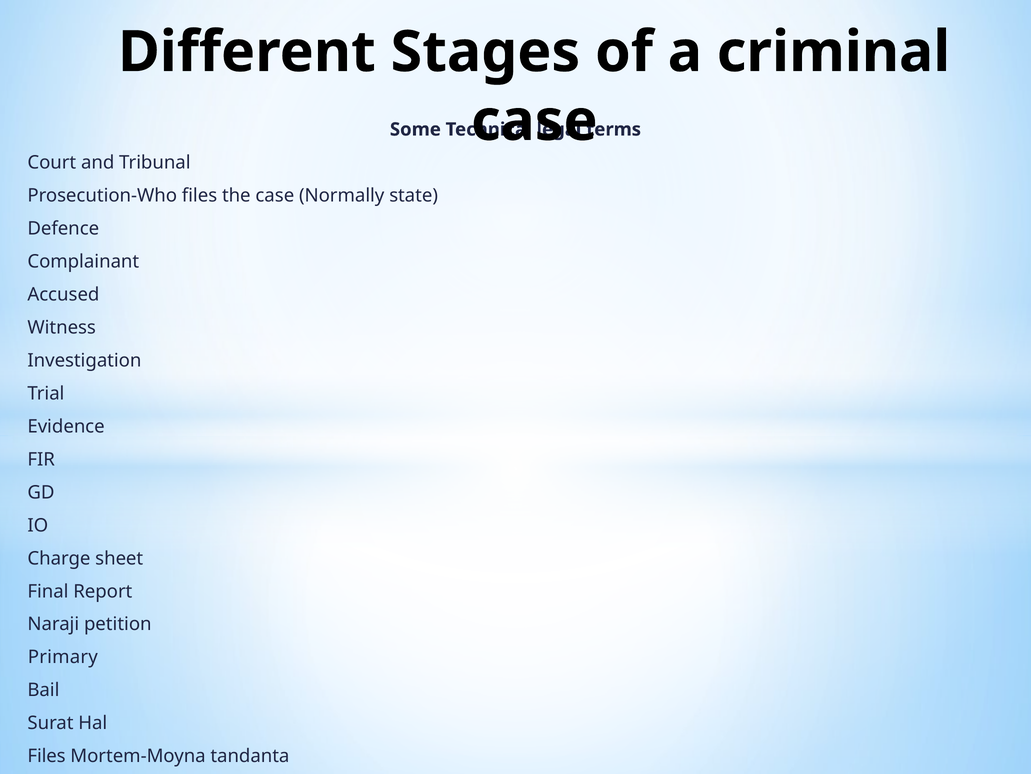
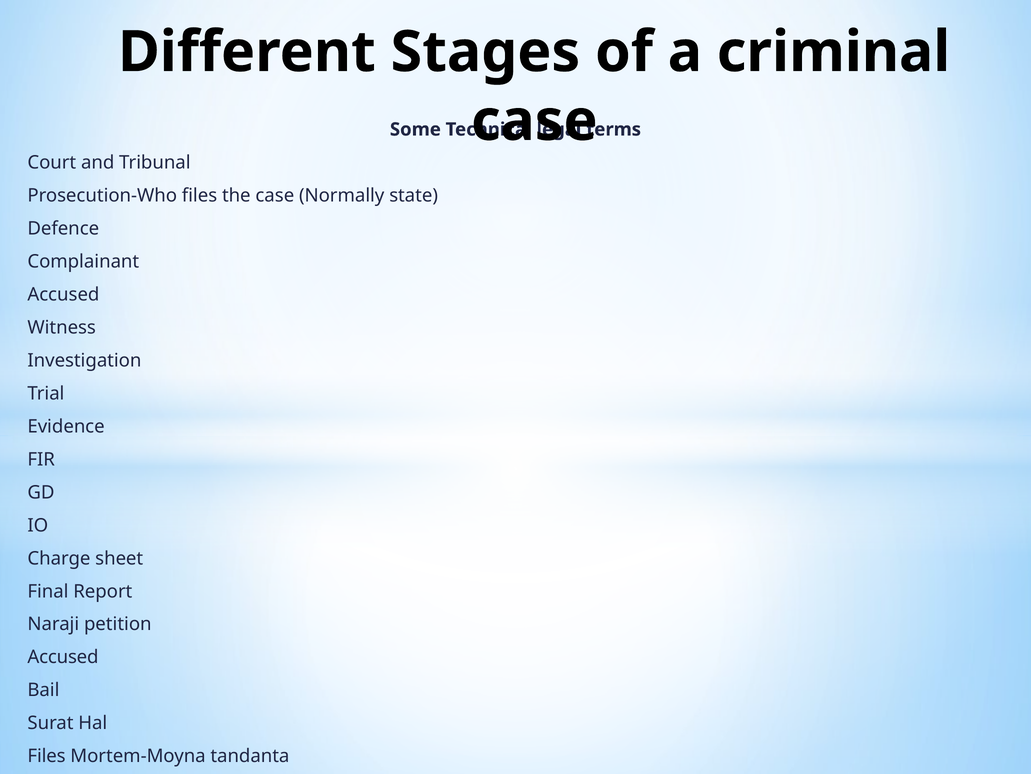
Primary at (63, 657): Primary -> Accused
